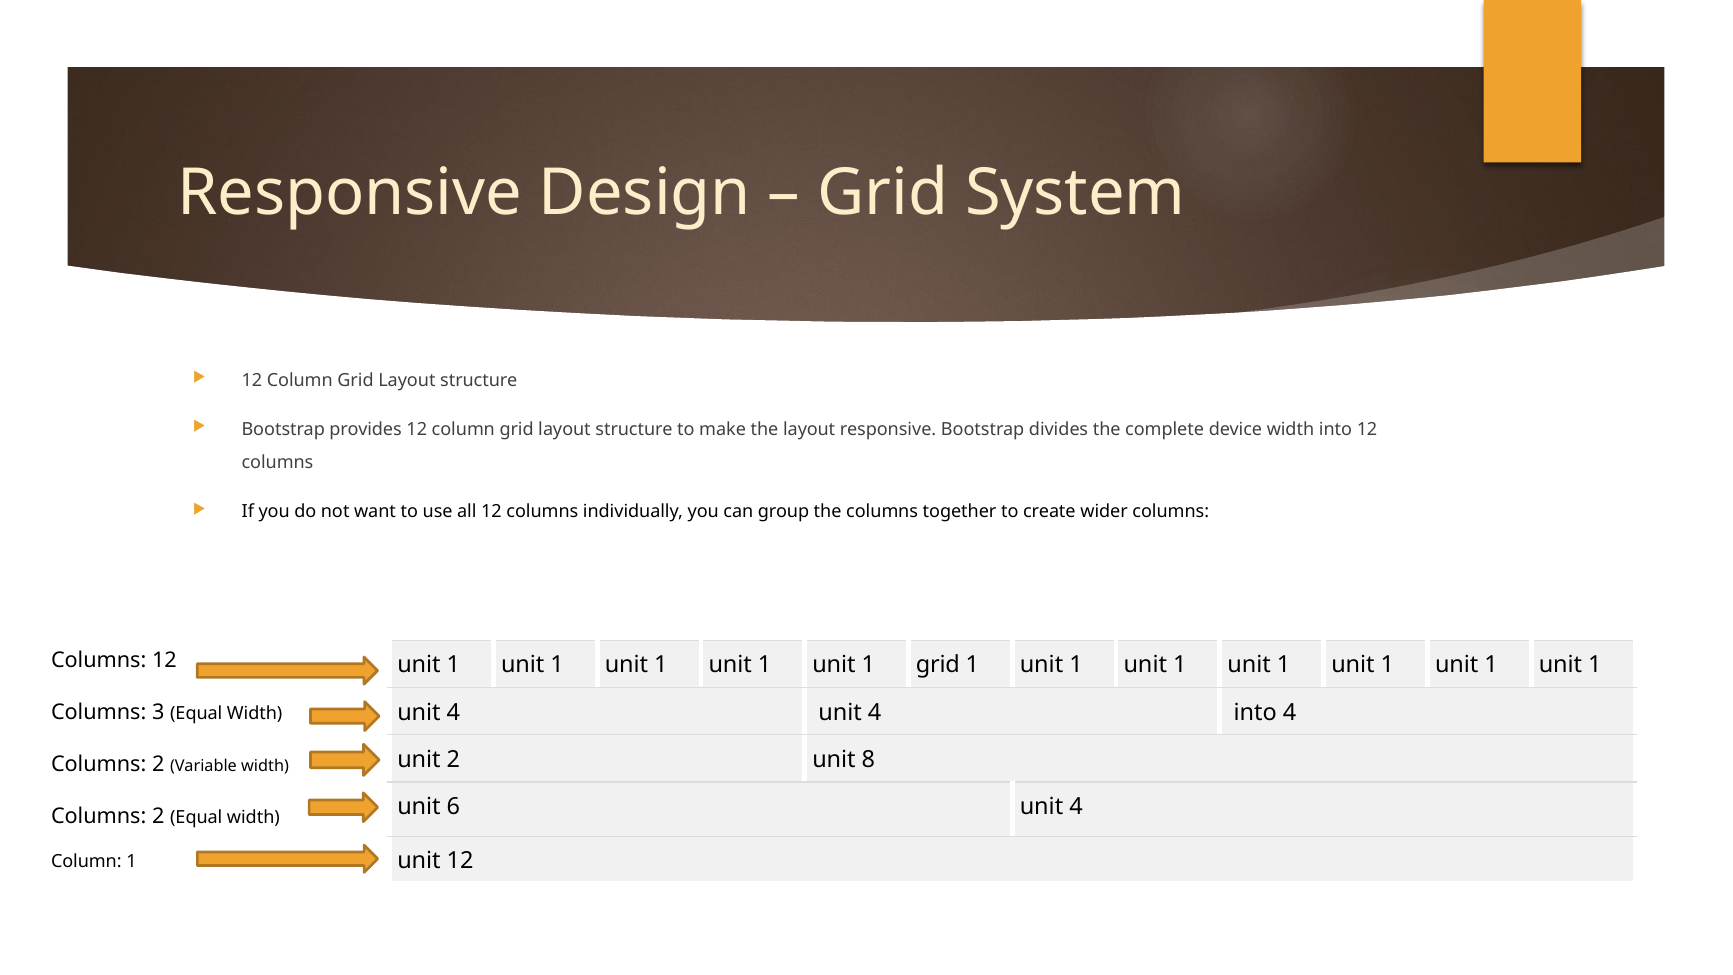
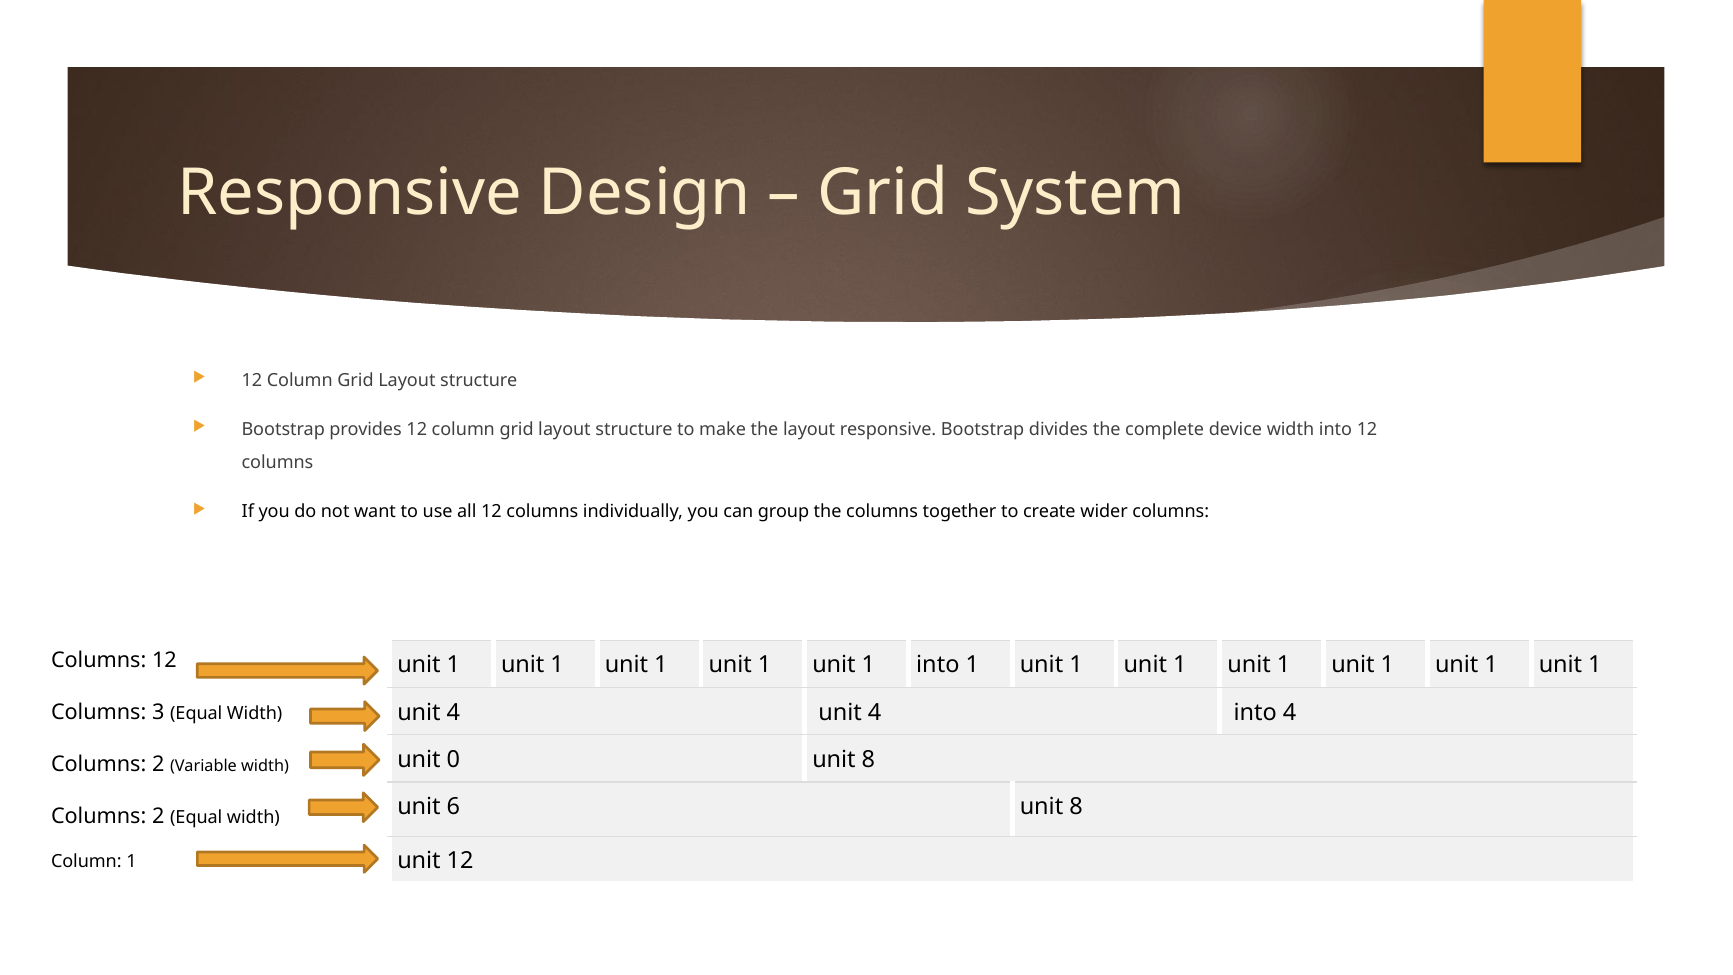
1 grid: grid -> into
unit 2: 2 -> 0
6 unit 4: 4 -> 8
